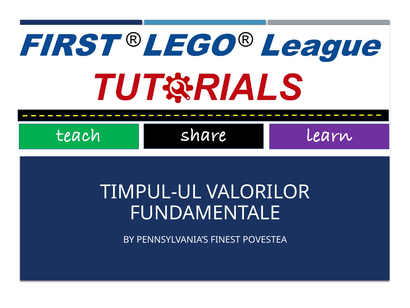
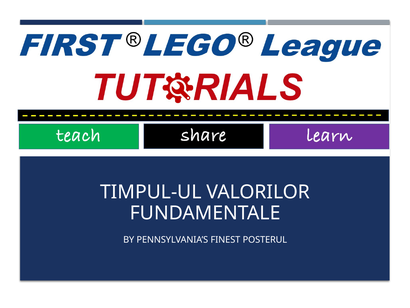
POVESTEA: POVESTEA -> POSTERUL
